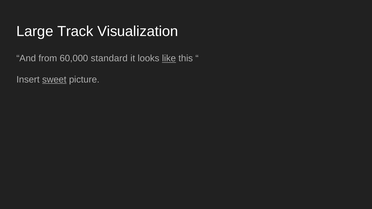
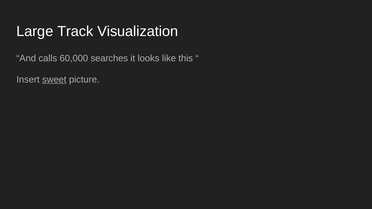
from: from -> calls
standard: standard -> searches
like underline: present -> none
